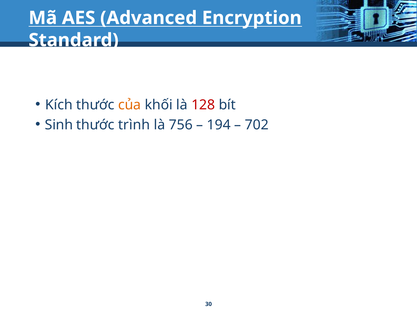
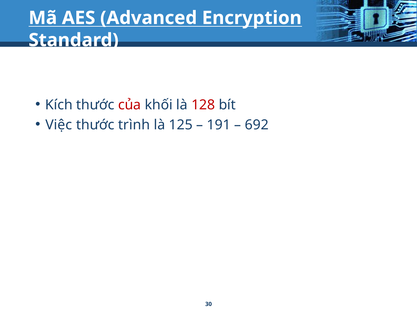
của colour: orange -> red
Sinh: Sinh -> Việc
756: 756 -> 125
194: 194 -> 191
702: 702 -> 692
